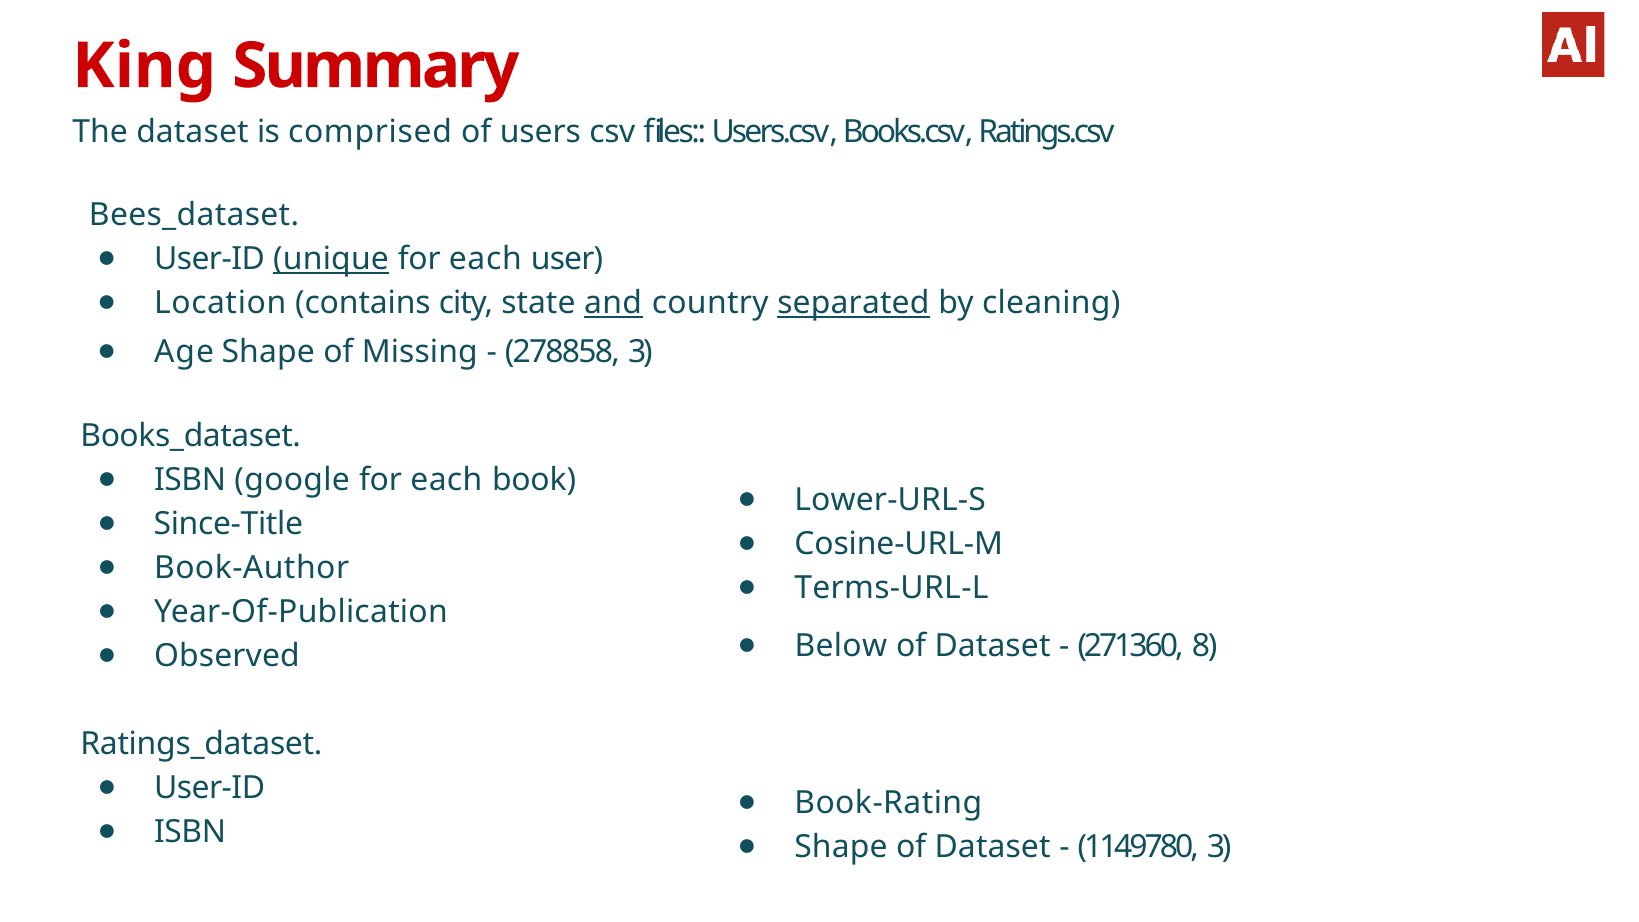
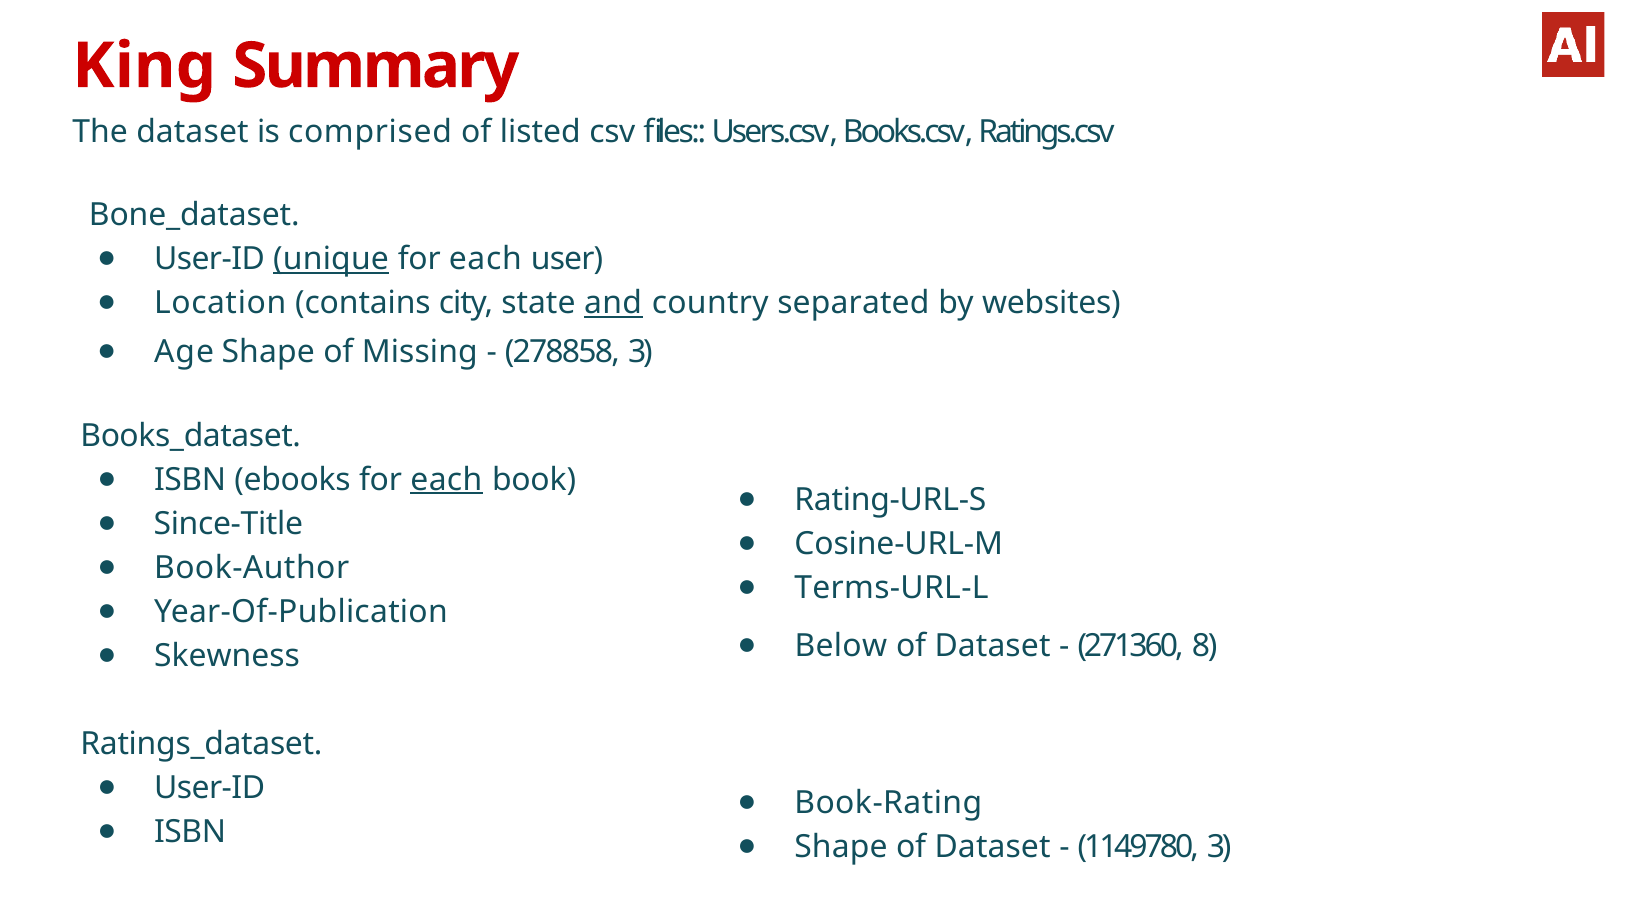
users: users -> listed
Bees_dataset: Bees_dataset -> Bone_dataset
separated underline: present -> none
cleaning: cleaning -> websites
google: google -> ebooks
each at (446, 480) underline: none -> present
Lower-URL-S: Lower-URL-S -> Rating-URL-S
Observed: Observed -> Skewness
